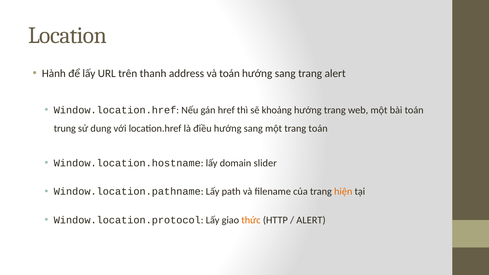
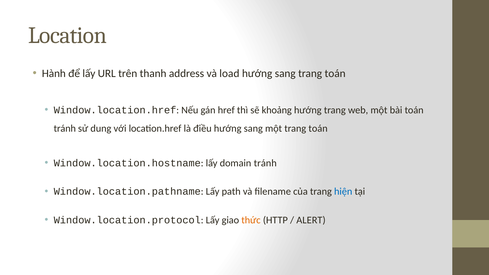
và toán: toán -> load
sang trang alert: alert -> toán
trung at (65, 128): trung -> tránh
domain slider: slider -> tránh
hiện colour: orange -> blue
